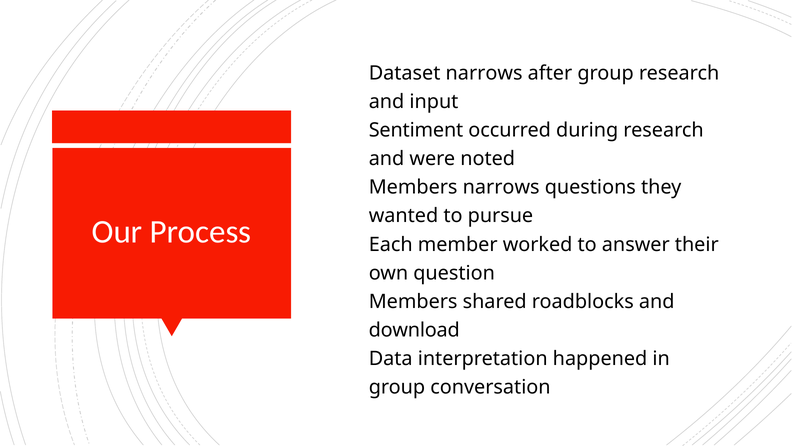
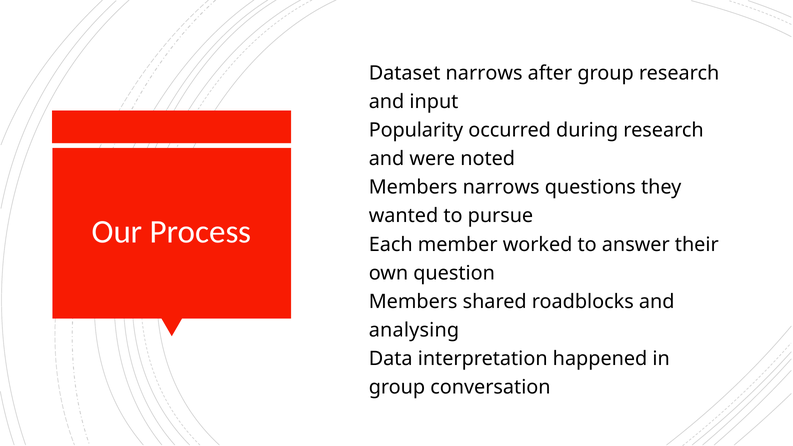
Sentiment: Sentiment -> Popularity
download: download -> analysing
